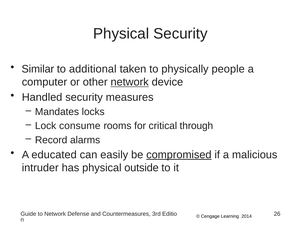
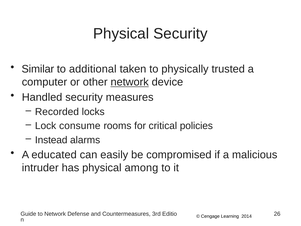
people: people -> trusted
Mandates: Mandates -> Recorded
through: through -> policies
Record: Record -> Instead
compromised underline: present -> none
outside: outside -> among
